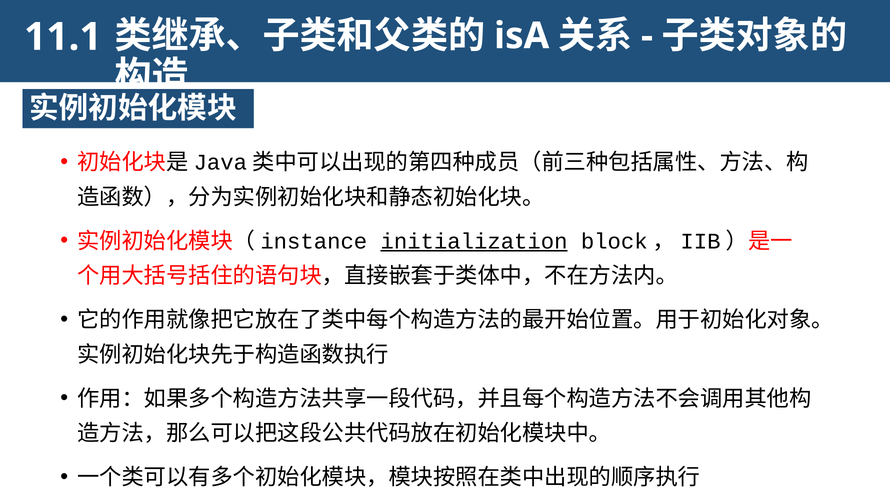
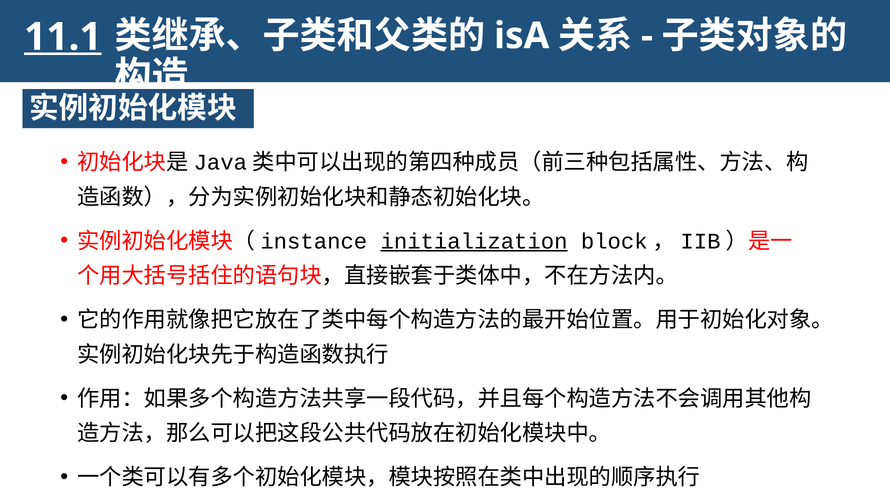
11.1 underline: none -> present
